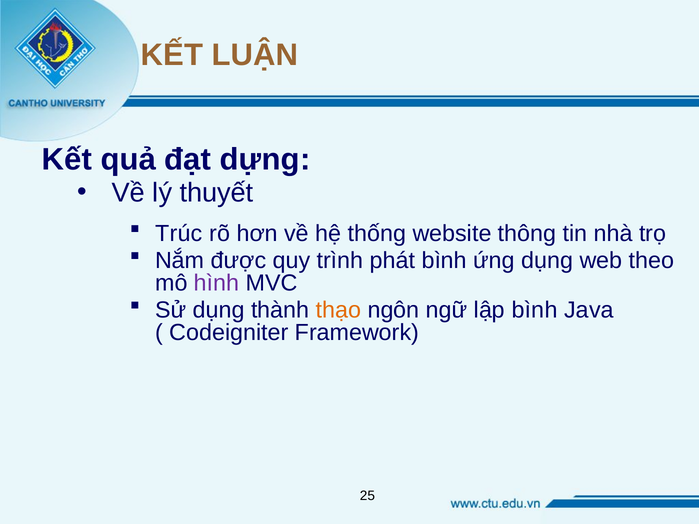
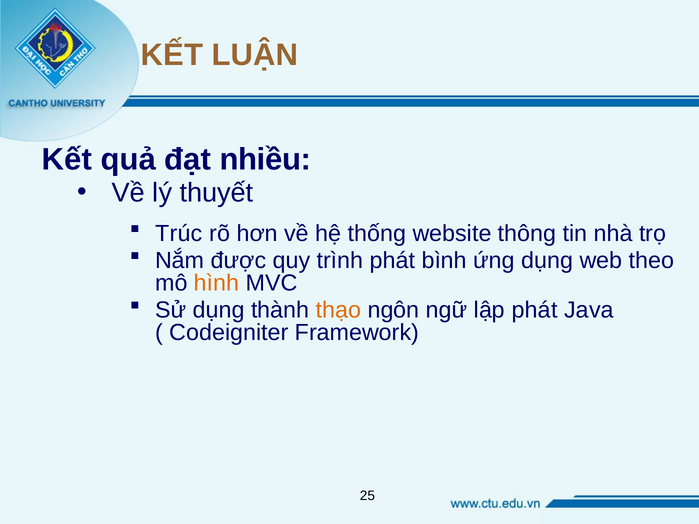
dựng: dựng -> nhiều
hình colour: purple -> orange
lập bình: bình -> phát
